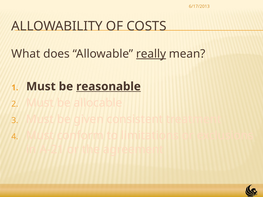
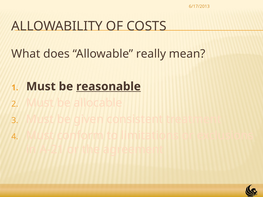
really underline: present -> none
